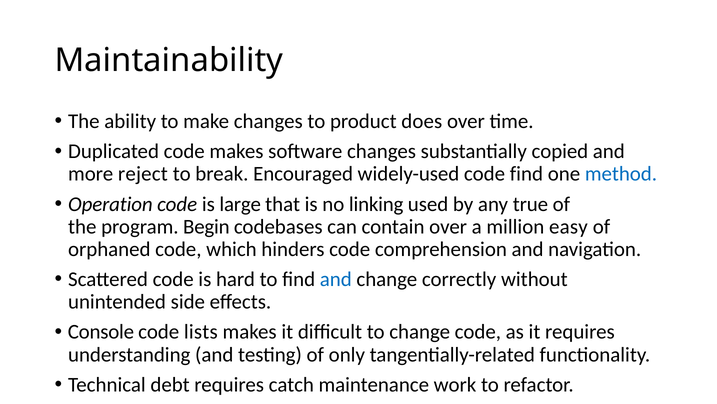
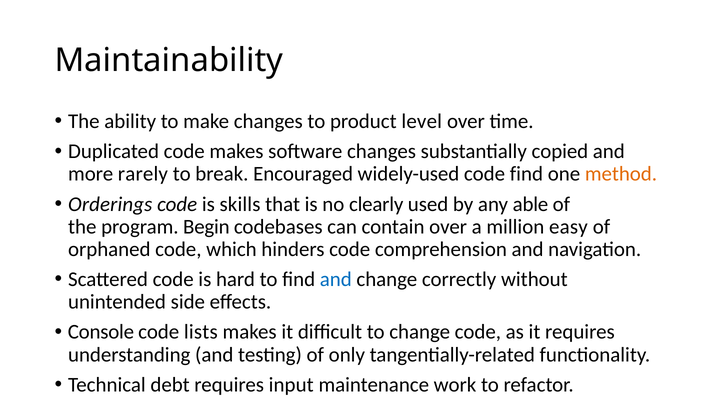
does: does -> level
reject: reject -> rarely
method colour: blue -> orange
Operation: Operation -> Orderings
large: large -> skills
linking: linking -> clearly
true: true -> able
catch: catch -> input
